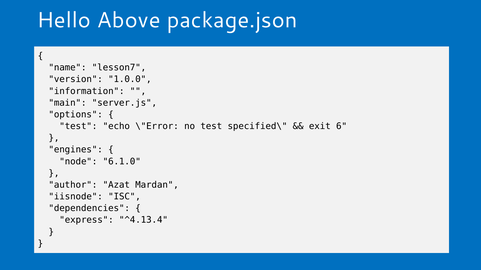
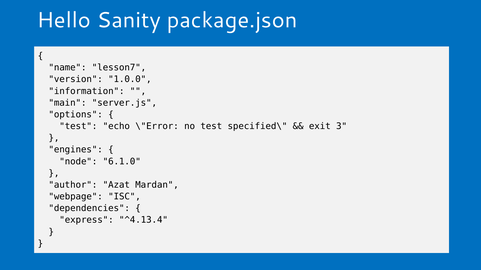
Above: Above -> Sanity
6: 6 -> 3
iisnode: iisnode -> webpage
